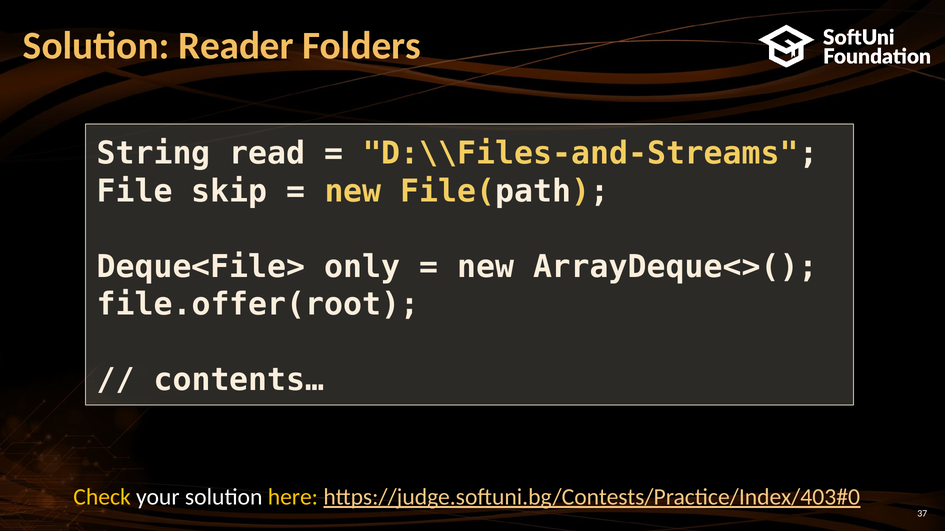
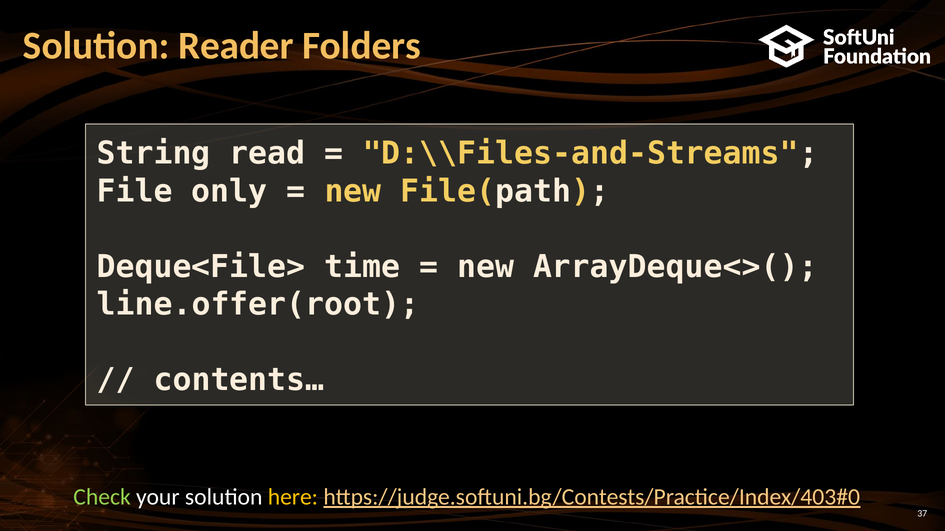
skip: skip -> only
only: only -> time
file.offer(root: file.offer(root -> line.offer(root
Check colour: yellow -> light green
